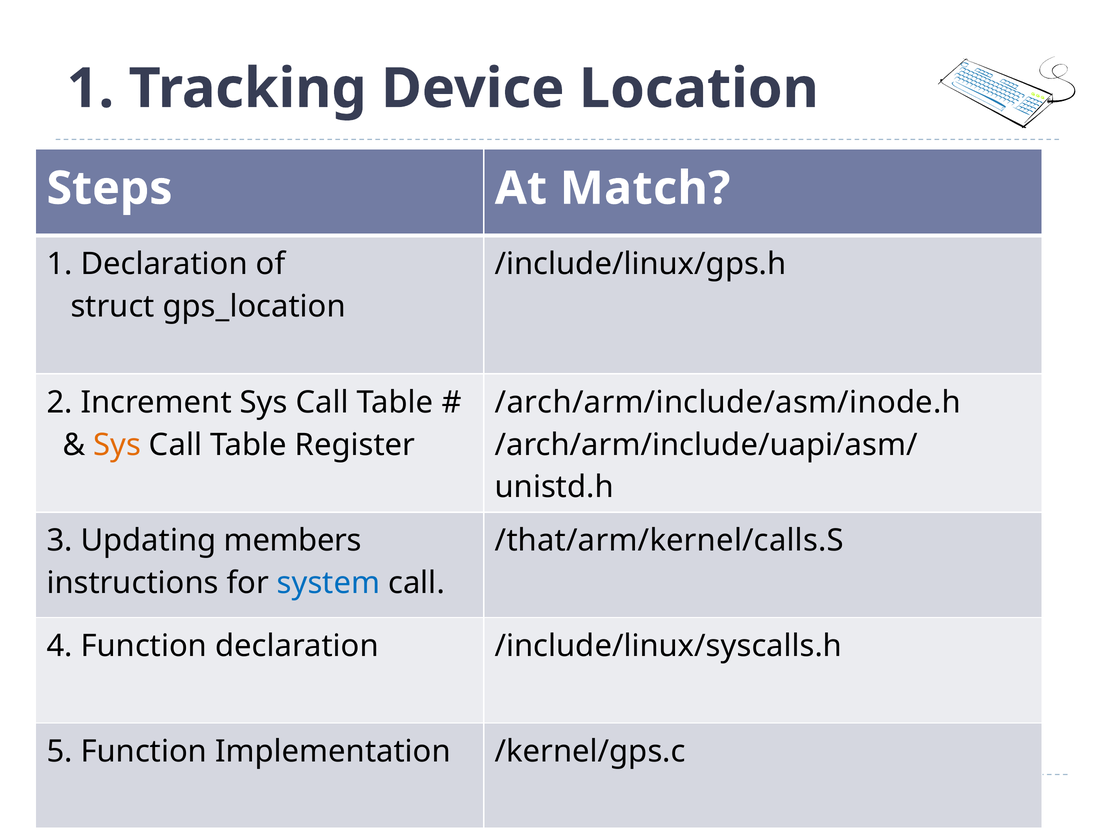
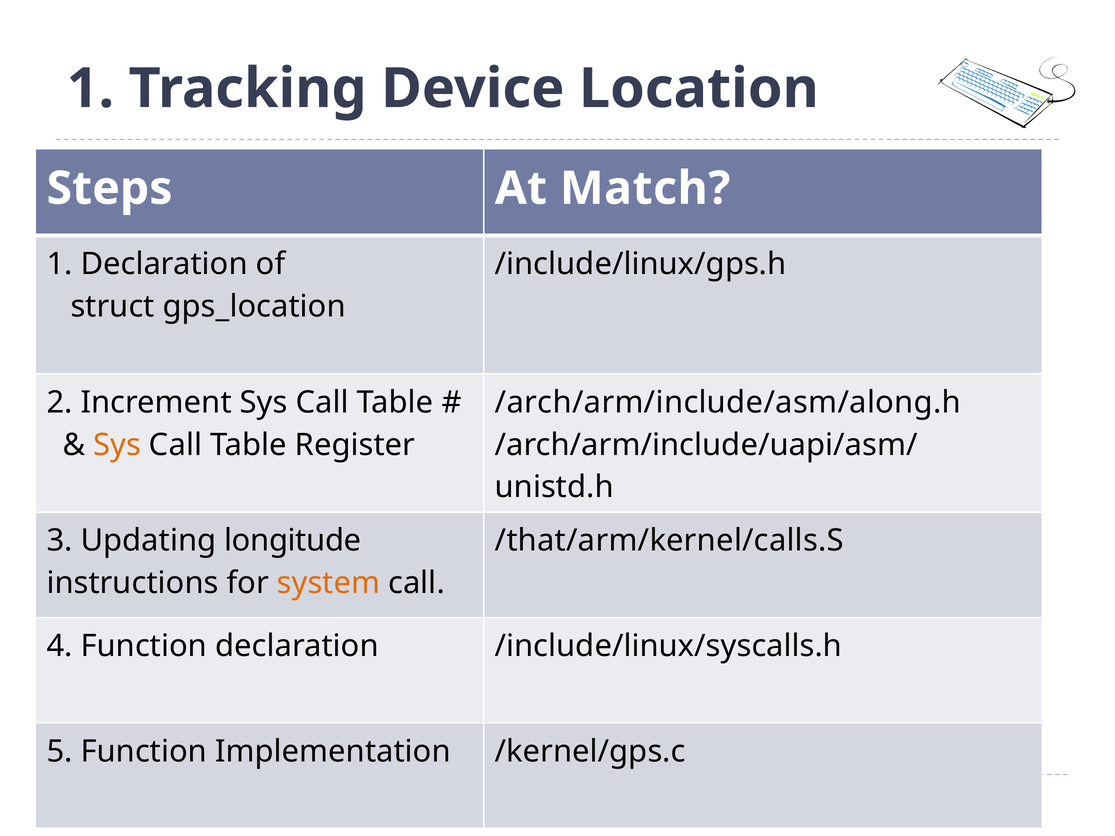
/arch/arm/include/asm/inode.h: /arch/arm/include/asm/inode.h -> /arch/arm/include/asm/along.h
members: members -> longitude
system colour: blue -> orange
